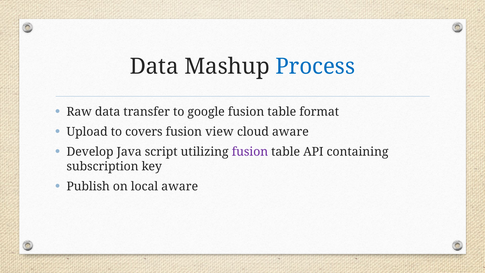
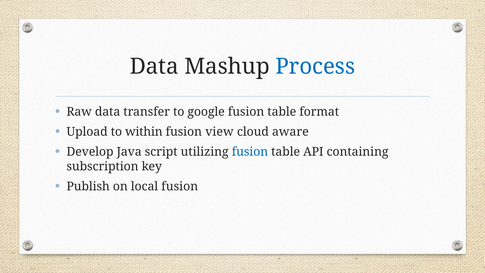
covers: covers -> within
fusion at (250, 152) colour: purple -> blue
local aware: aware -> fusion
